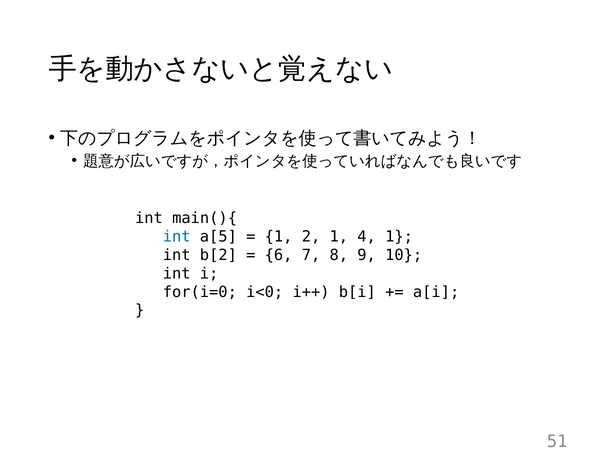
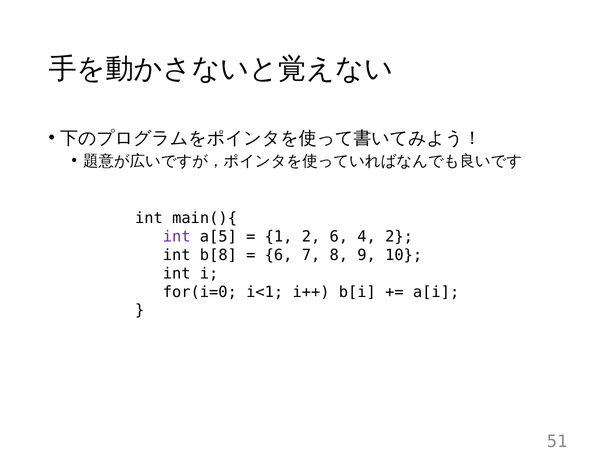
int at (177, 236) colour: blue -> purple
2 1: 1 -> 6
4 1: 1 -> 2
b[2: b[2 -> b[8
i<0: i<0 -> i<1
